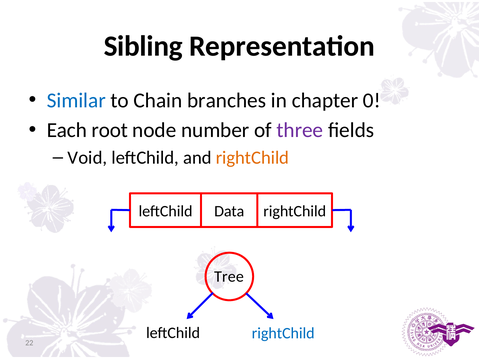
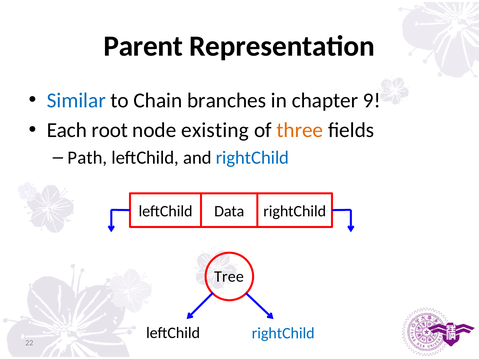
Sibling: Sibling -> Parent
0: 0 -> 9
number: number -> existing
three colour: purple -> orange
Void: Void -> Path
rightChild at (252, 158) colour: orange -> blue
